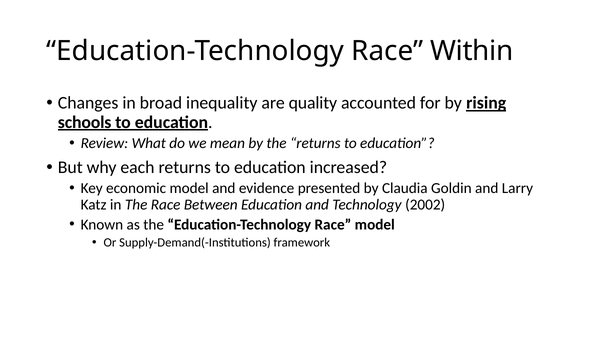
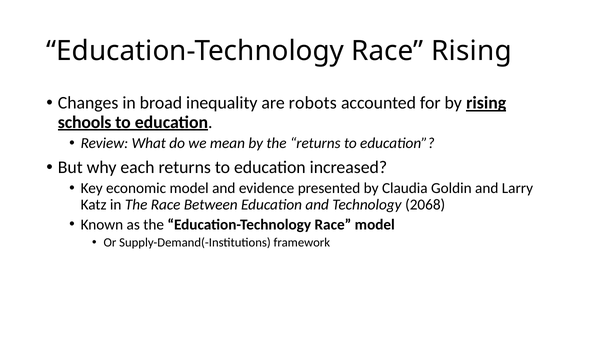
Race Within: Within -> Rising
quality: quality -> robots
2002: 2002 -> 2068
